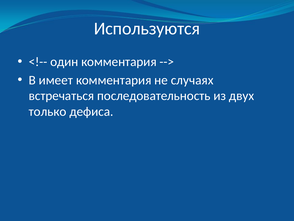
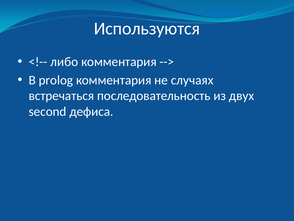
один: один -> либо
имеет: имеет -> prolog
только: только -> second
